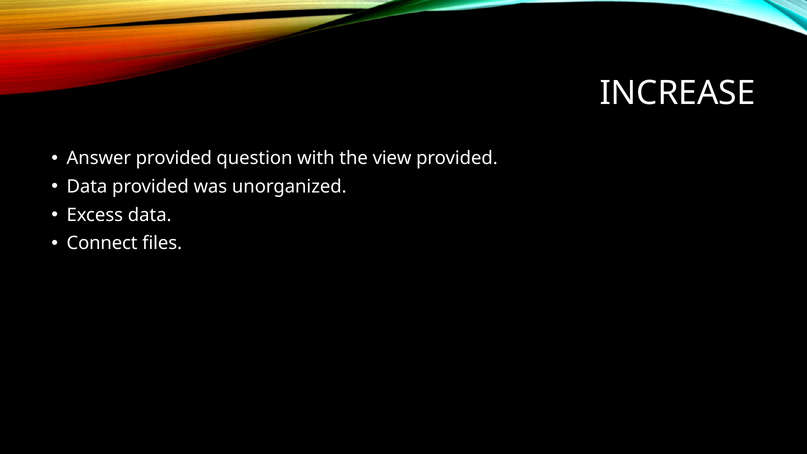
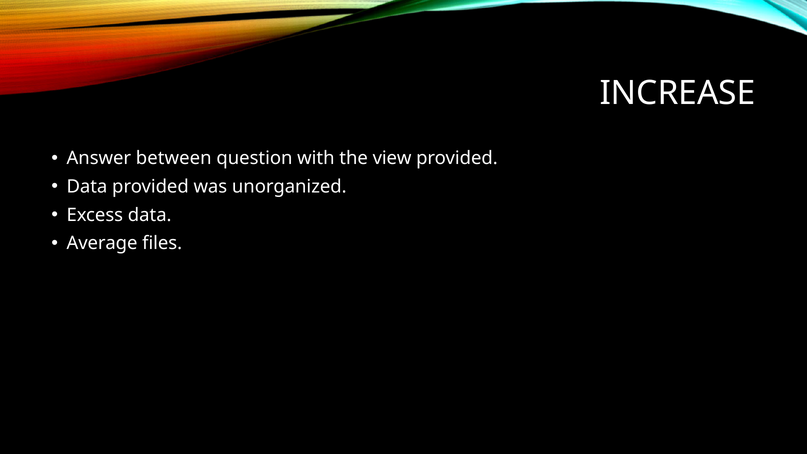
Answer provided: provided -> between
Connect: Connect -> Average
